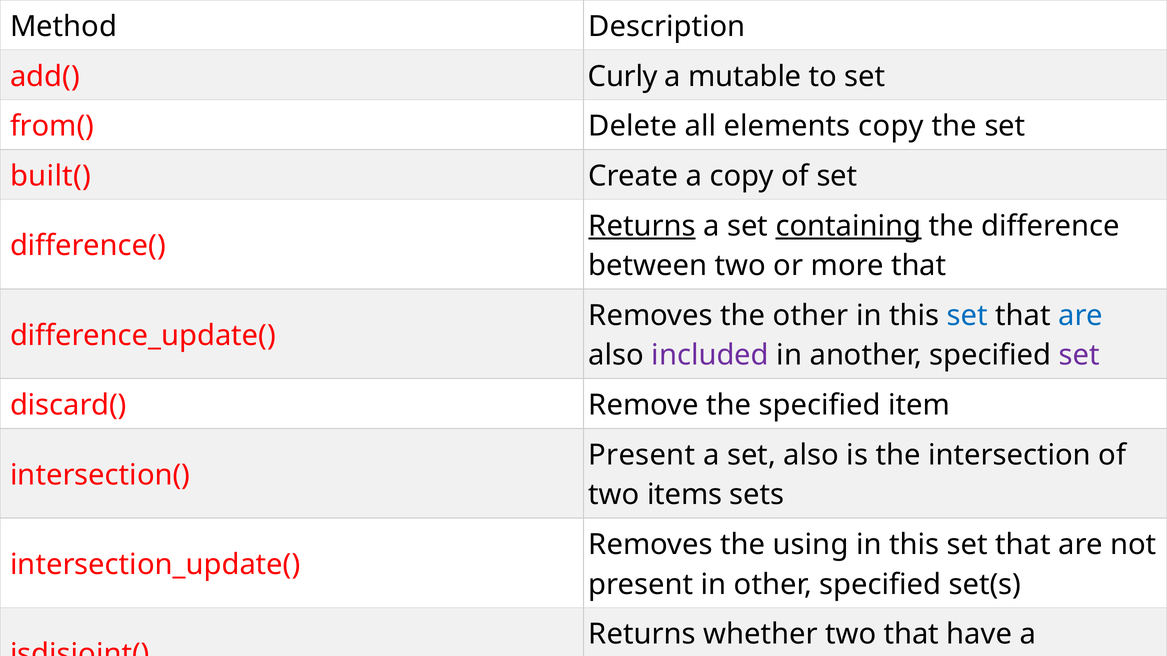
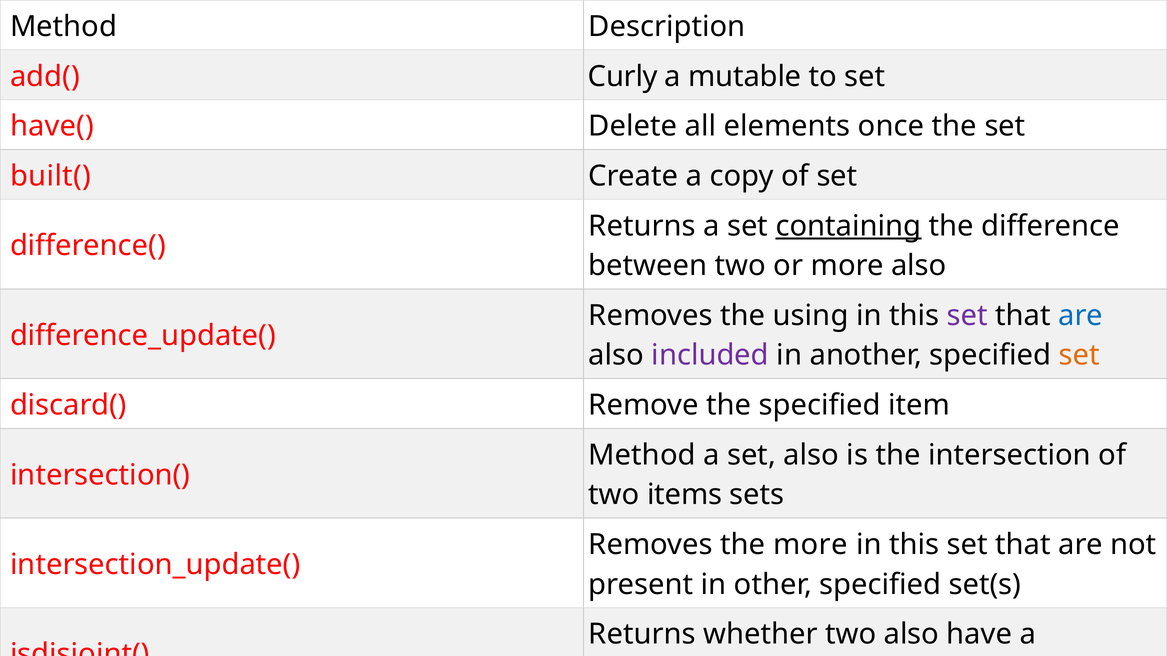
from(: from( -> have(
elements copy: copy -> once
Returns at (642, 226) underline: present -> none
more that: that -> also
the other: other -> using
set at (967, 316) colour: blue -> purple
set at (1079, 356) colour: purple -> orange
Present at (642, 455): Present -> Method
the using: using -> more
two that: that -> also
